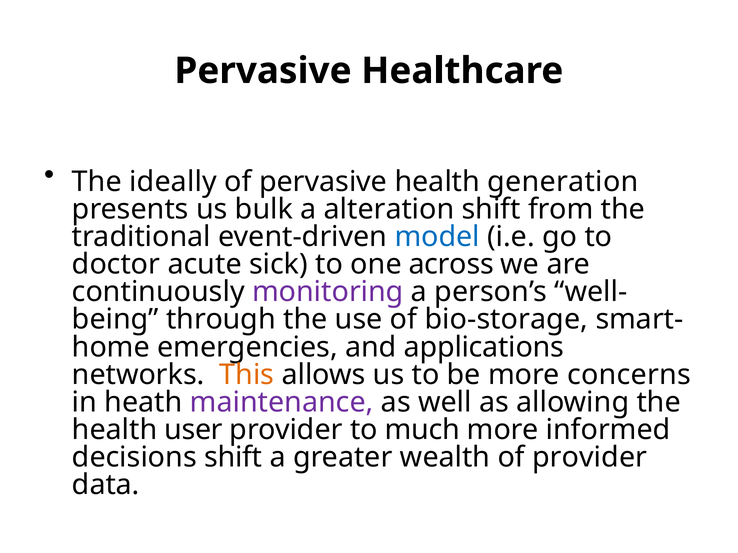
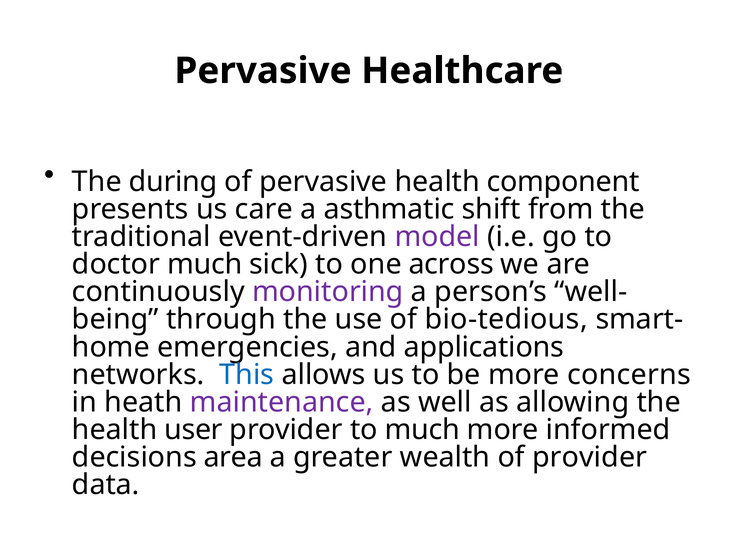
ideally: ideally -> during
generation: generation -> component
bulk: bulk -> care
alteration: alteration -> asthmatic
model colour: blue -> purple
doctor acute: acute -> much
bio-storage: bio-storage -> bio-tedious
This colour: orange -> blue
decisions shift: shift -> area
